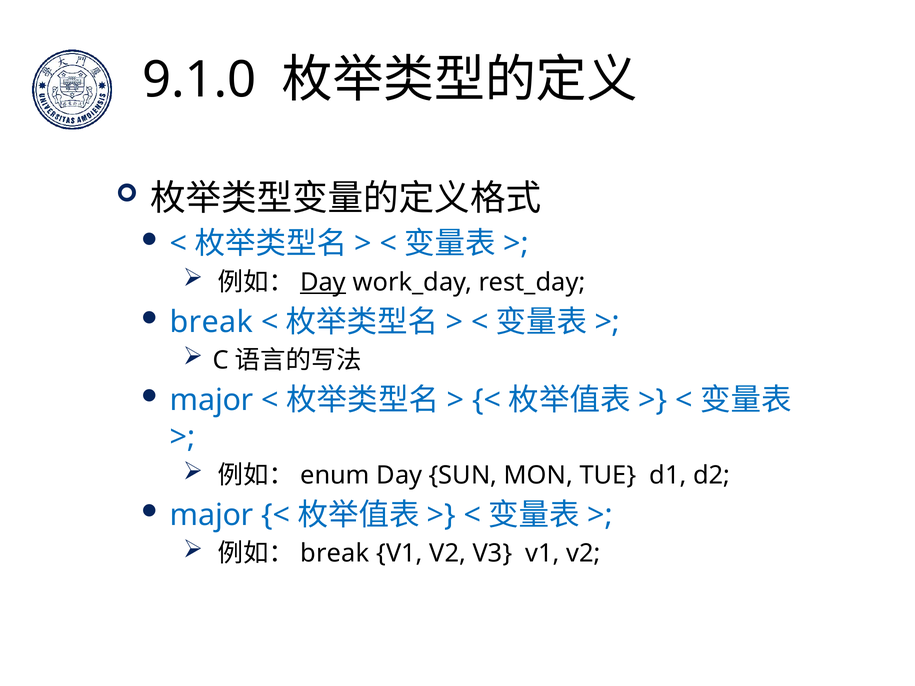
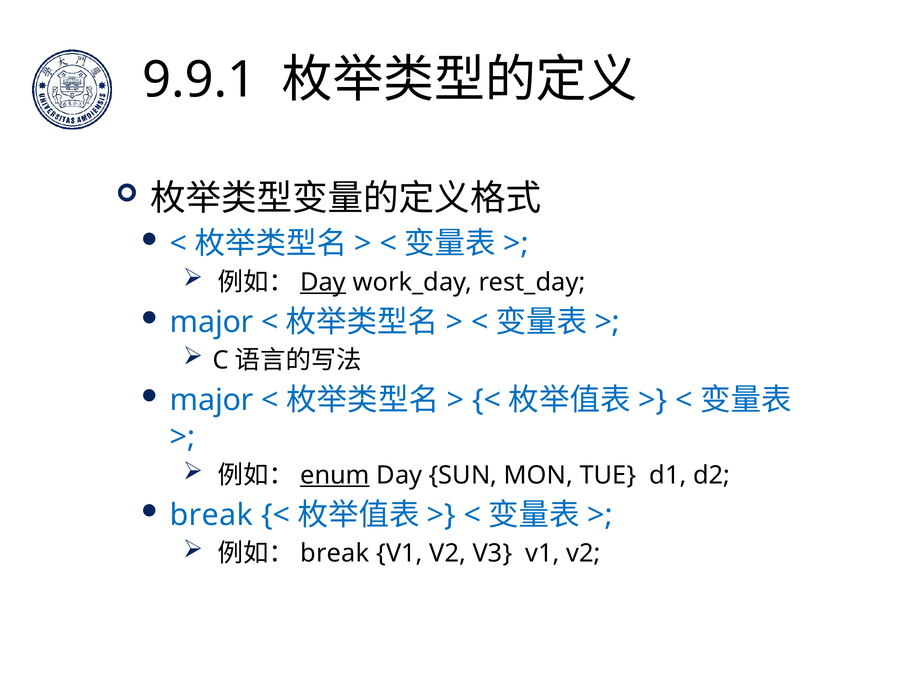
9.1.0: 9.1.0 -> 9.9.1
break at (211, 322): break -> major
enum underline: none -> present
major at (212, 515): major -> break
